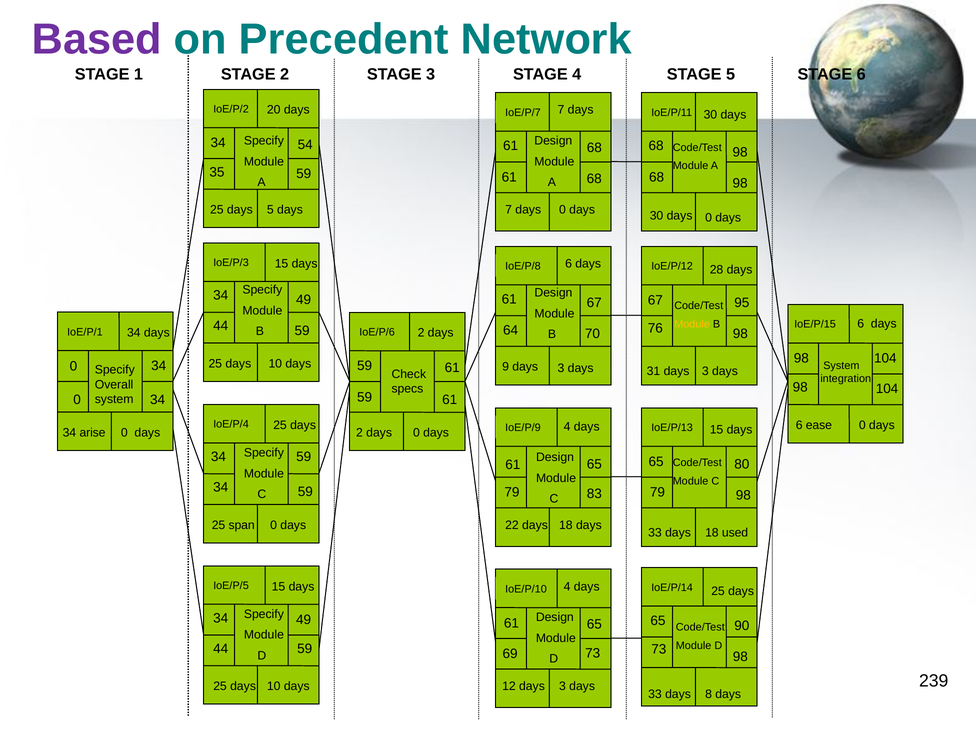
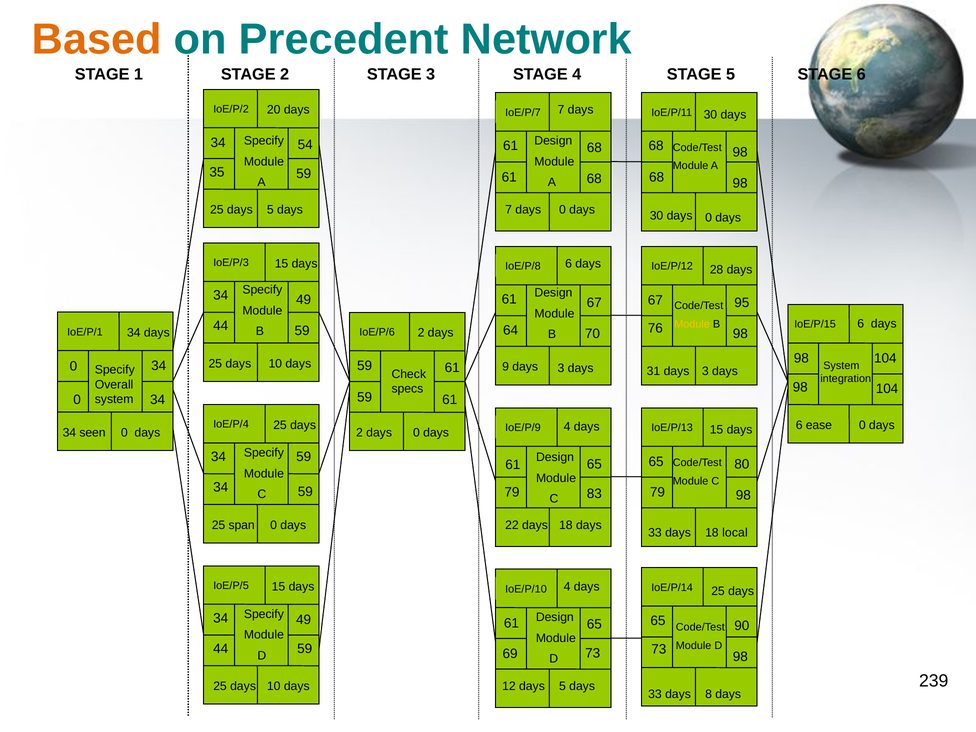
Based colour: purple -> orange
arise: arise -> seen
used: used -> local
12 days 3: 3 -> 5
